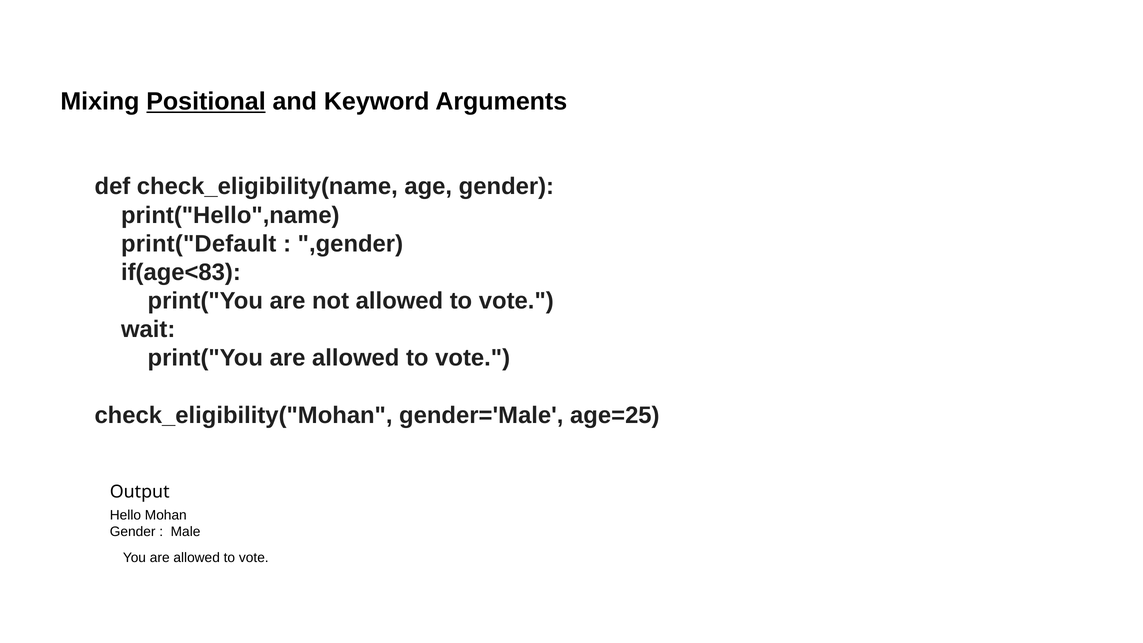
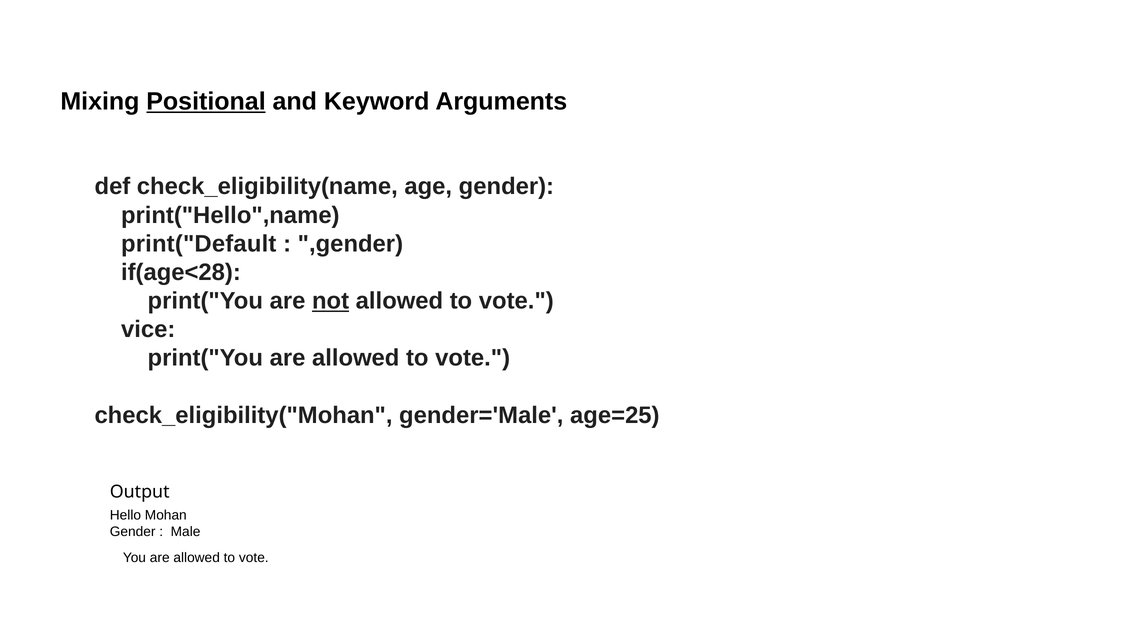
if(age<83: if(age<83 -> if(age<28
not underline: none -> present
wait: wait -> vice
